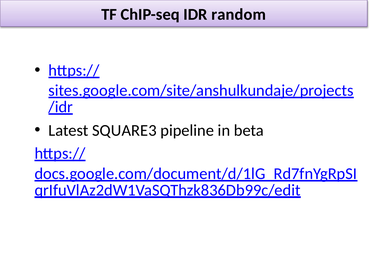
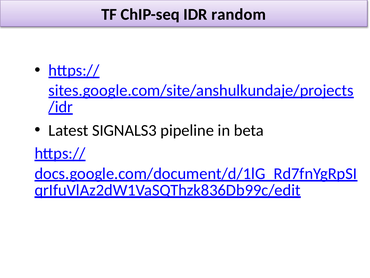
SQUARE3: SQUARE3 -> SIGNALS3
